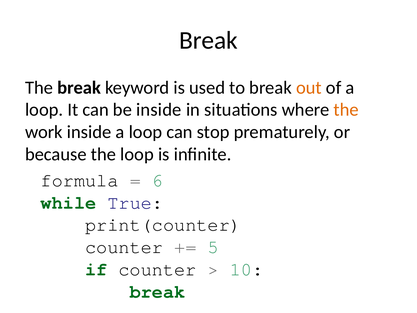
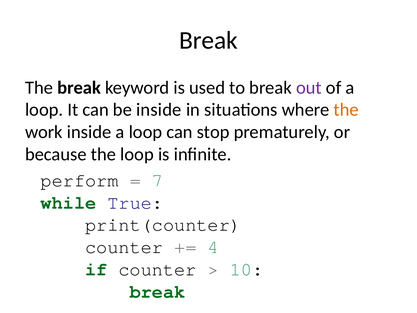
out colour: orange -> purple
formula: formula -> perform
6: 6 -> 7
5: 5 -> 4
